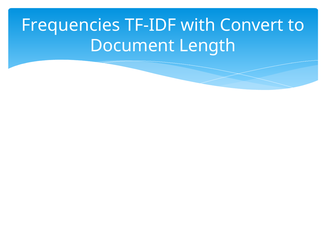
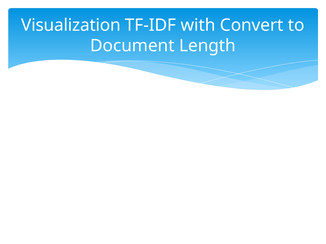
Frequencies: Frequencies -> Visualization
